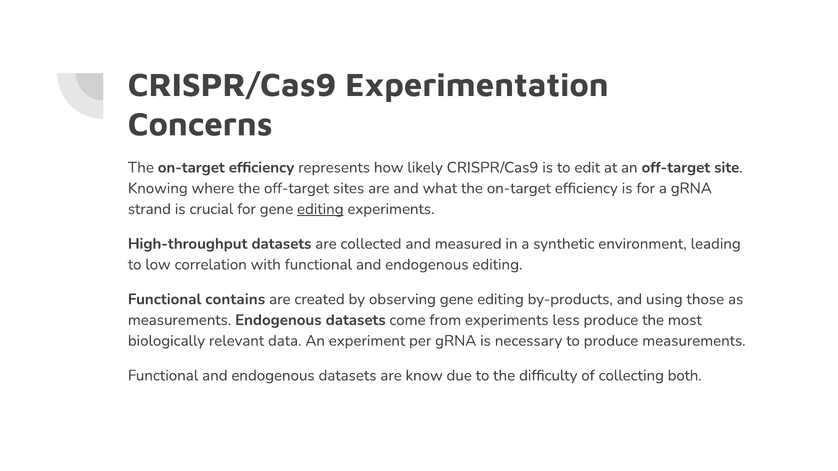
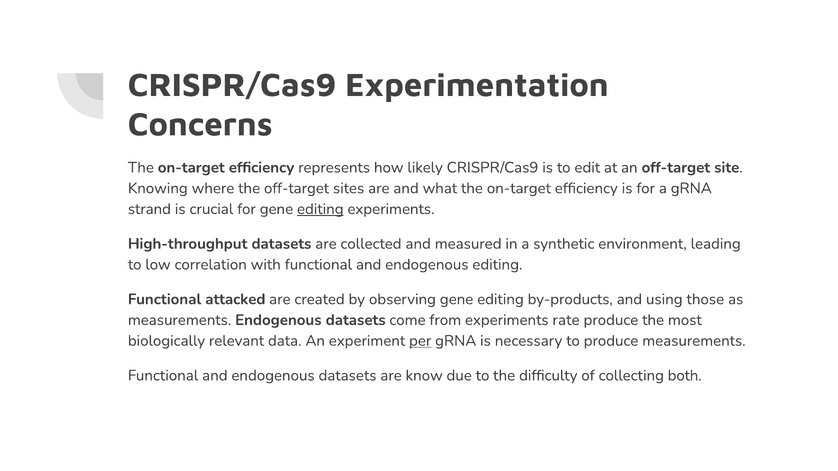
contains: contains -> attacked
less: less -> rate
per underline: none -> present
